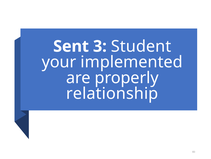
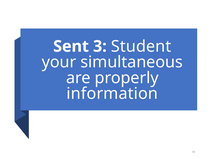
implemented: implemented -> simultaneous
relationship: relationship -> information
